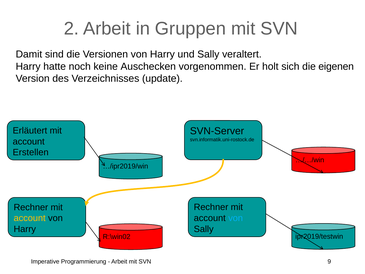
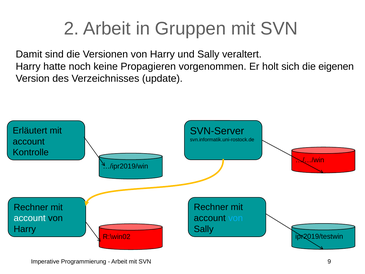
Auschecken: Auschecken -> Propagieren
Erstellen: Erstellen -> Kontrolle
account at (30, 218) colour: yellow -> white
